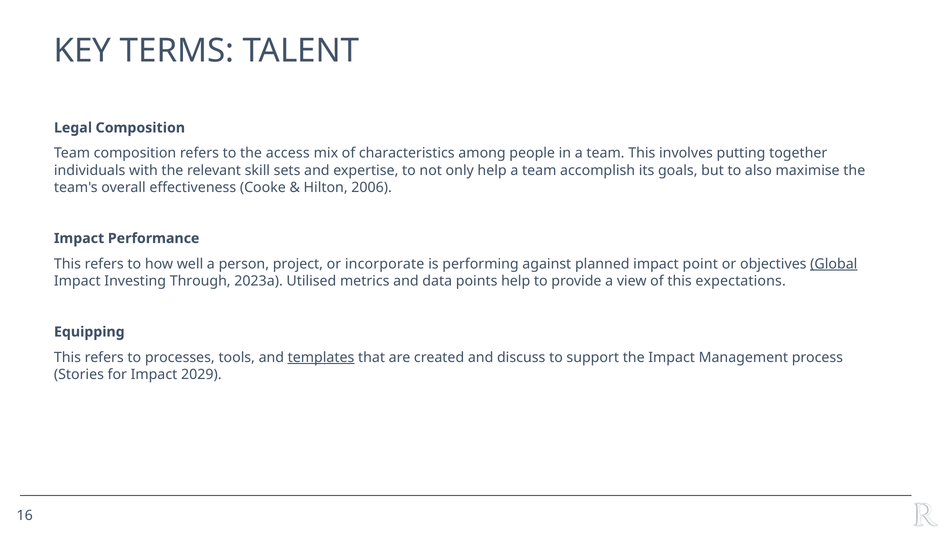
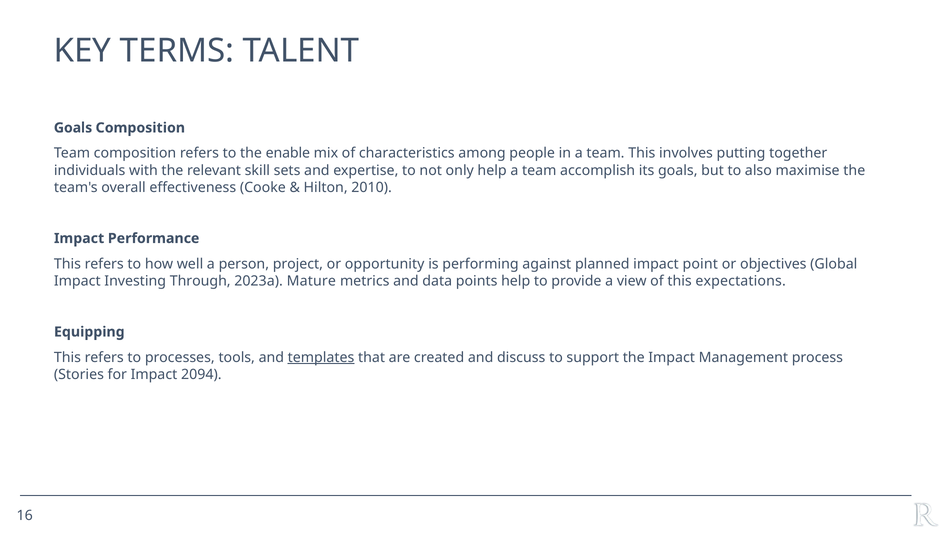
Legal at (73, 128): Legal -> Goals
access: access -> enable
2006: 2006 -> 2010
incorporate: incorporate -> opportunity
Global underline: present -> none
Utilised: Utilised -> Mature
2029: 2029 -> 2094
